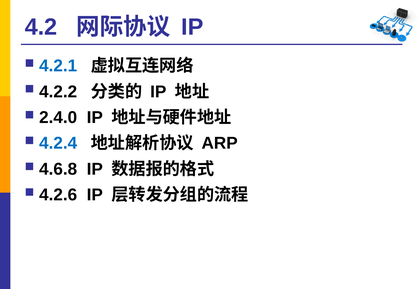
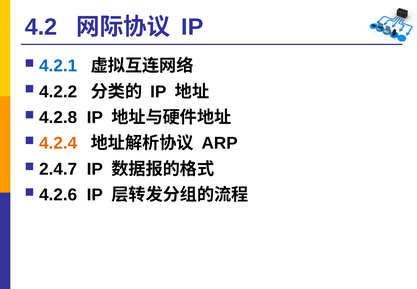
2.4.0: 2.4.0 -> 4.2.8
4.2.4 colour: blue -> orange
4.6.8: 4.6.8 -> 2.4.7
